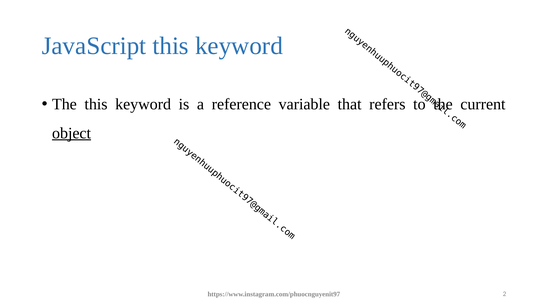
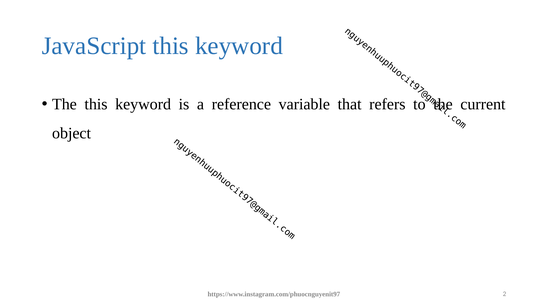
object underline: present -> none
